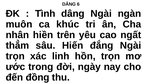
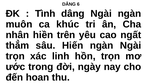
Hiến đắng: đắng -> ngàn
đồng: đồng -> hoan
